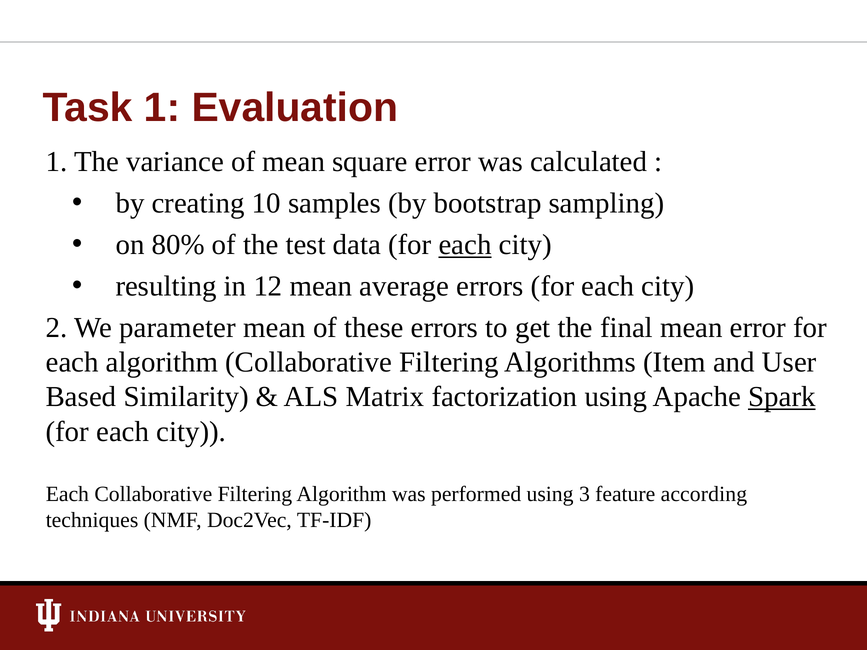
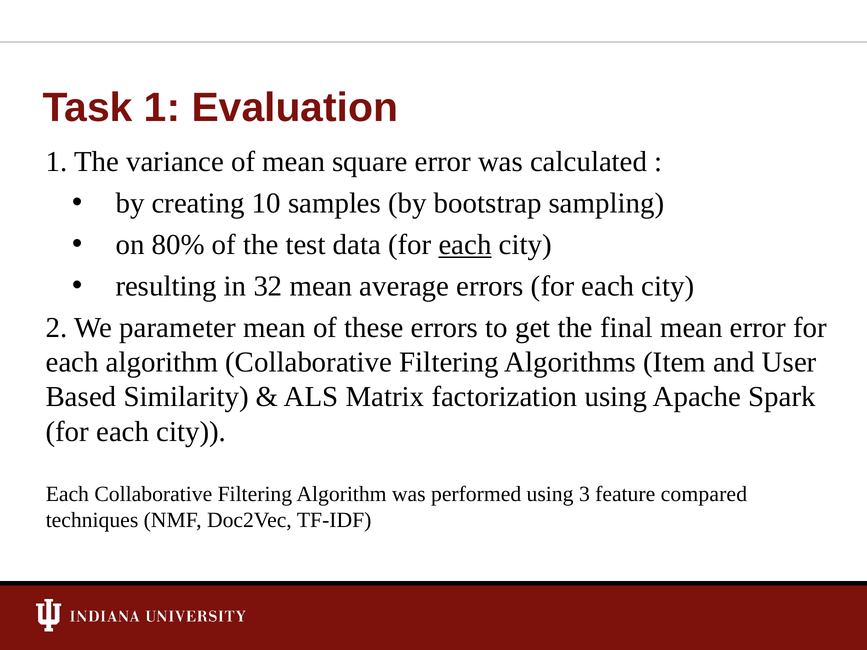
12: 12 -> 32
Spark underline: present -> none
according: according -> compared
